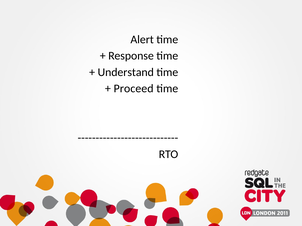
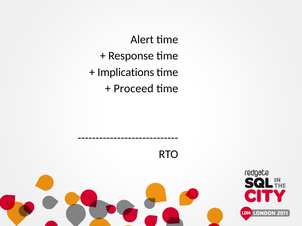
Understand: Understand -> Implications
